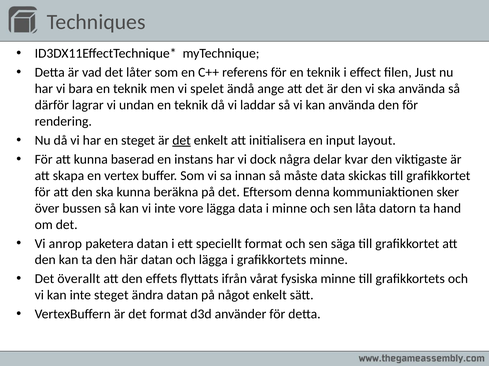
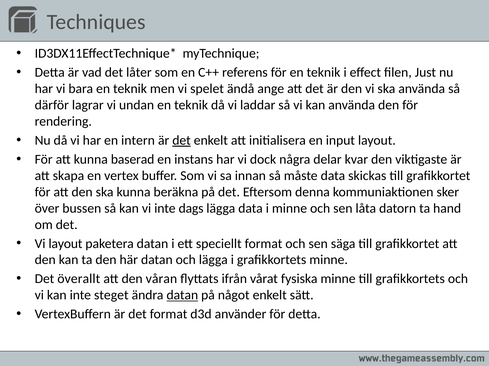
en steget: steget -> intern
vore: vore -> dags
Vi anrop: anrop -> layout
effets: effets -> våran
datan at (182, 296) underline: none -> present
